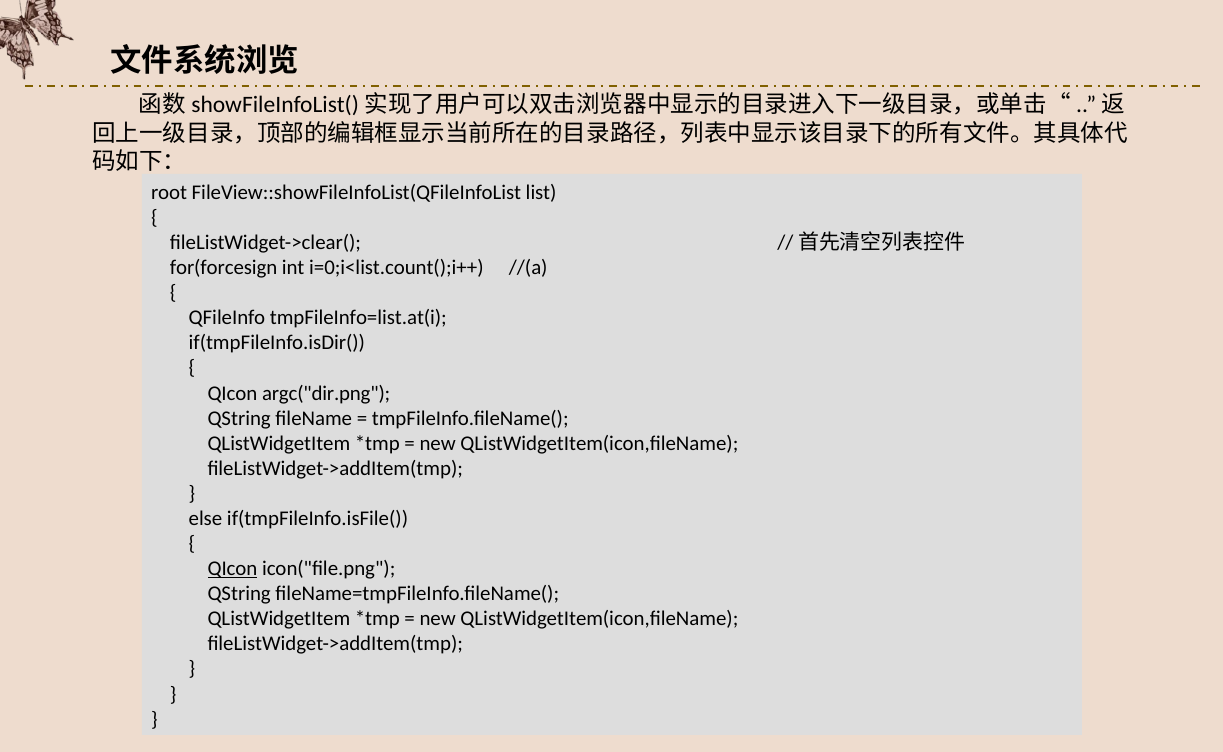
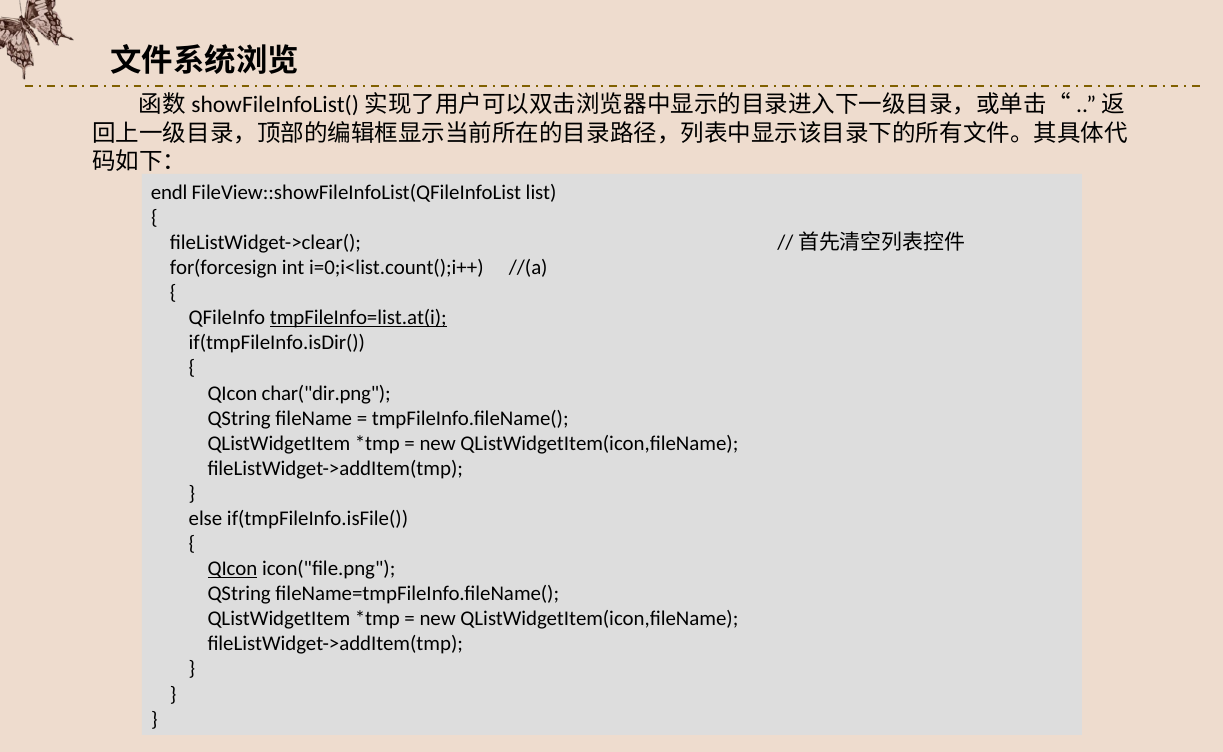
root: root -> endl
tmpFileInfo=list.at(i underline: none -> present
argc("dir.png: argc("dir.png -> char("dir.png
